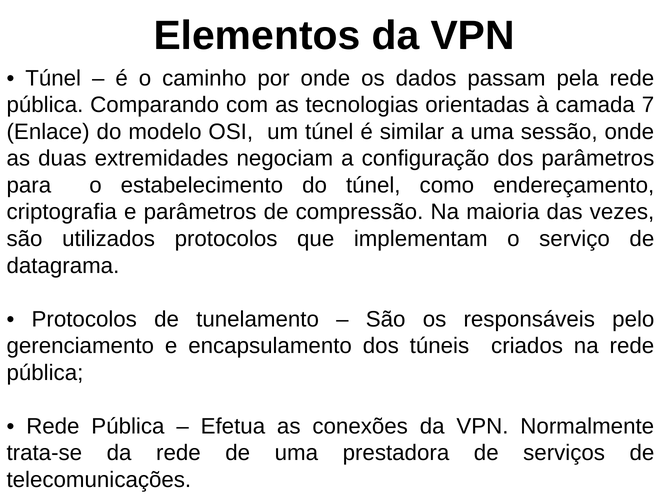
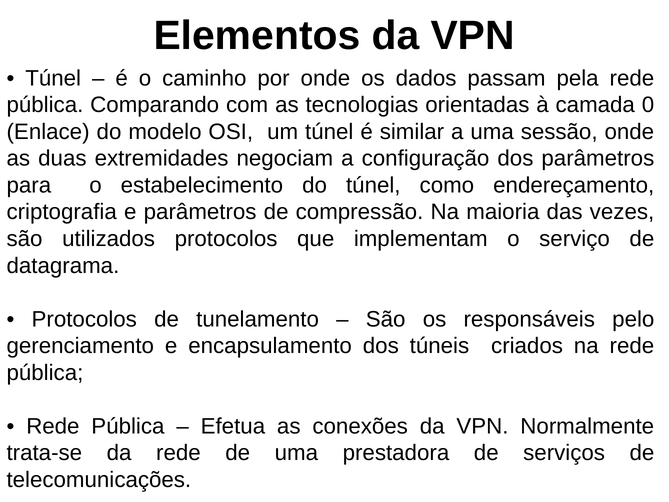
7: 7 -> 0
